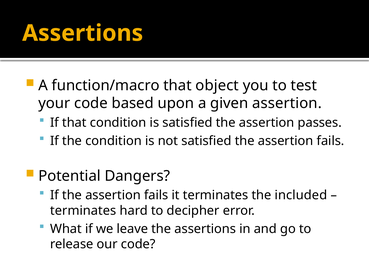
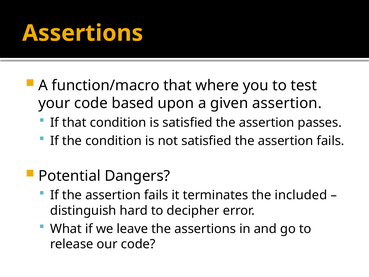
object: object -> where
terminates at (83, 210): terminates -> distinguish
